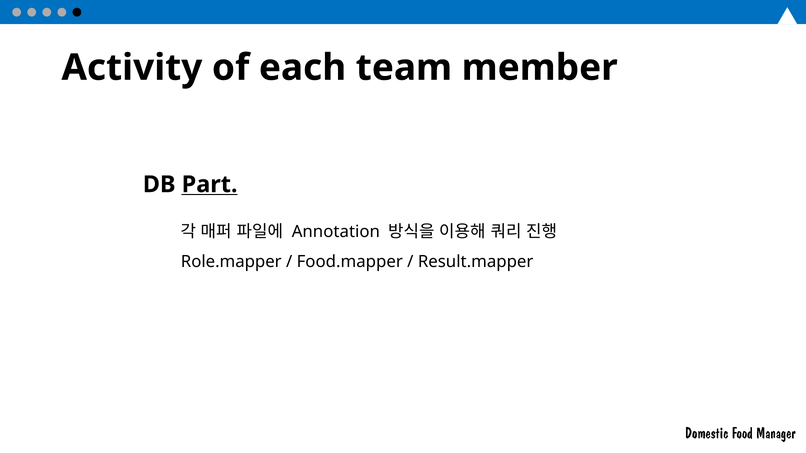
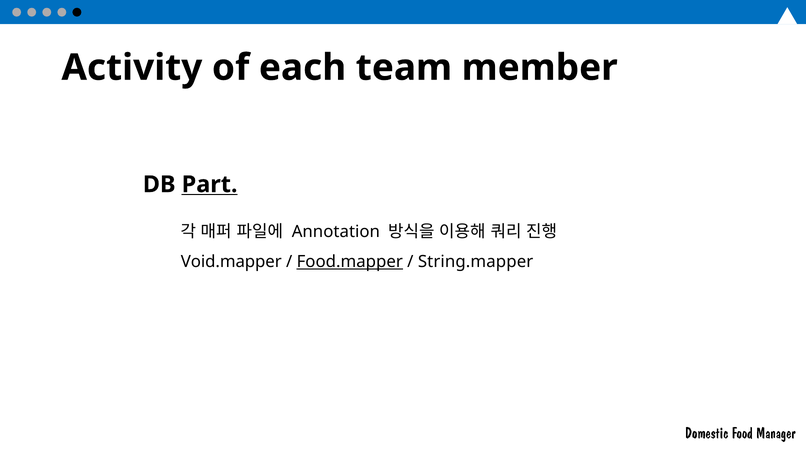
Role.mapper: Role.mapper -> Void.mapper
Food.mapper underline: none -> present
Result.mapper: Result.mapper -> String.mapper
